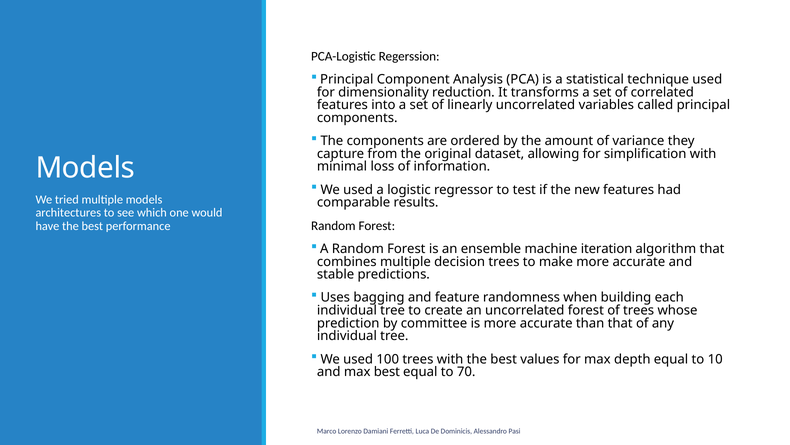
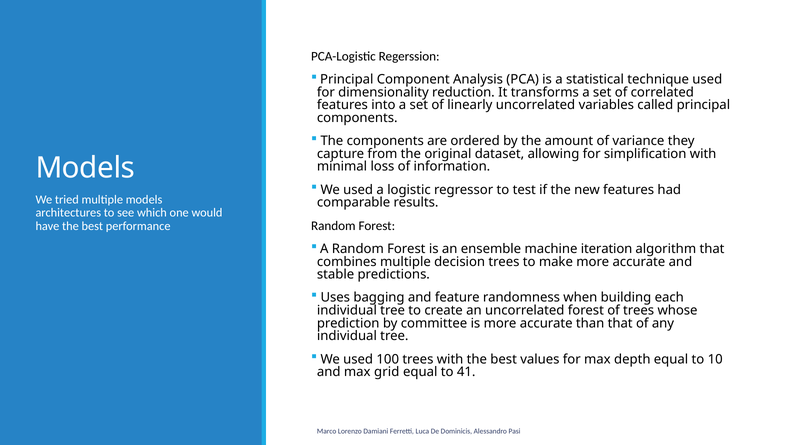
max best: best -> grid
70: 70 -> 41
